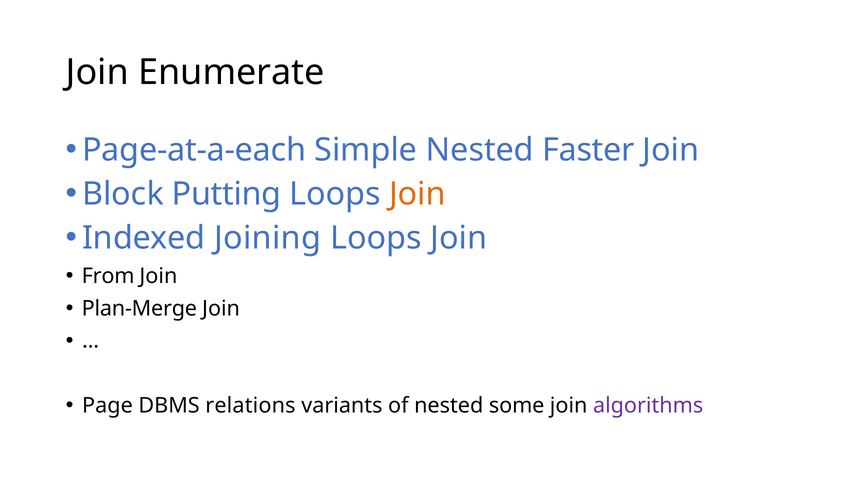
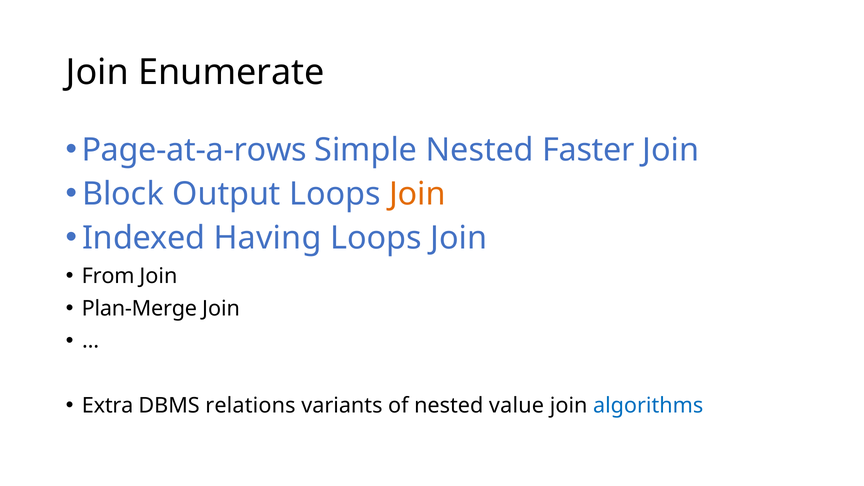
Page-at-a-each: Page-at-a-each -> Page-at-a-rows
Putting: Putting -> Output
Joining: Joining -> Having
Page: Page -> Extra
some: some -> value
algorithms colour: purple -> blue
